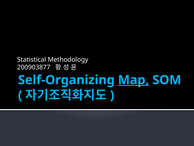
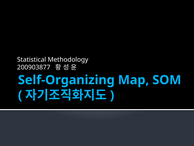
Map underline: present -> none
